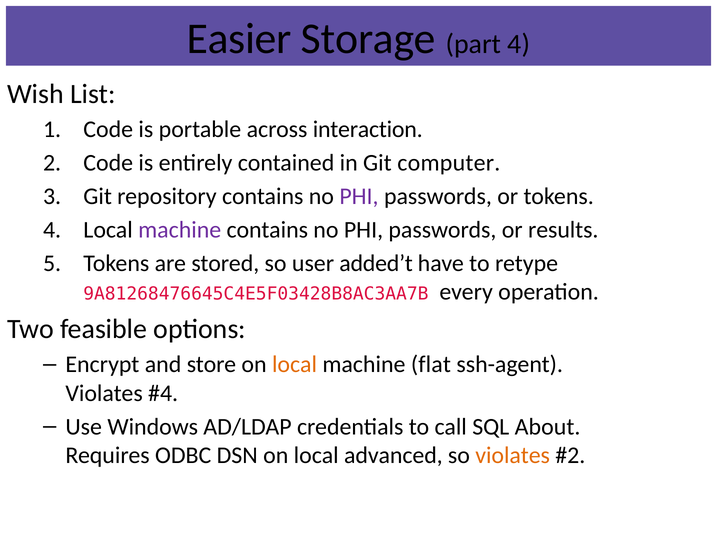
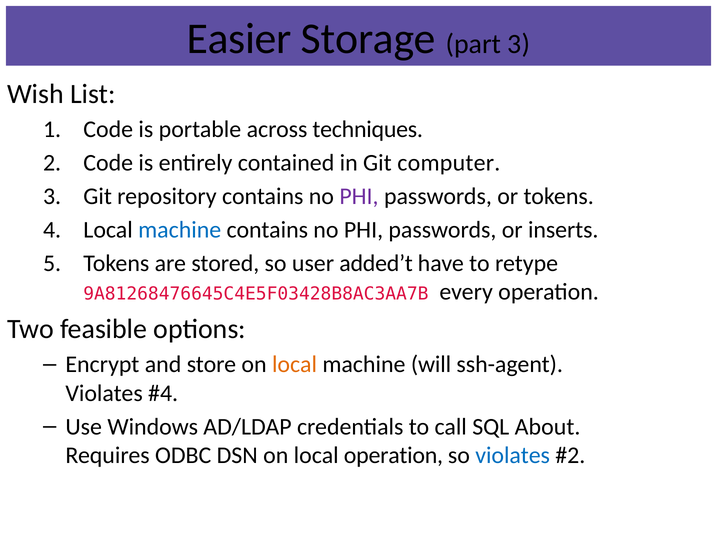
part 4: 4 -> 3
interaction: interaction -> techniques
machine at (180, 230) colour: purple -> blue
results: results -> inserts
flat: flat -> will
local advanced: advanced -> operation
violates at (513, 455) colour: orange -> blue
